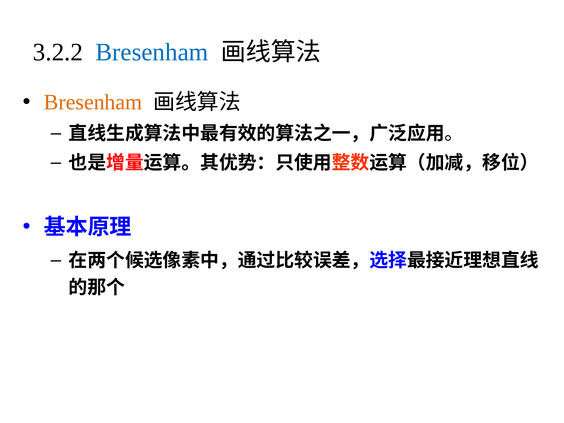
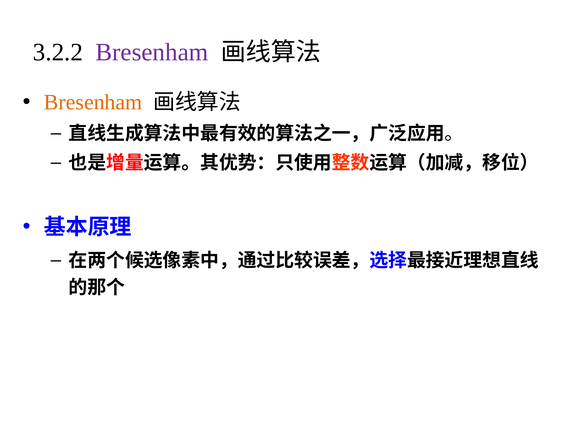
Bresenham at (152, 52) colour: blue -> purple
